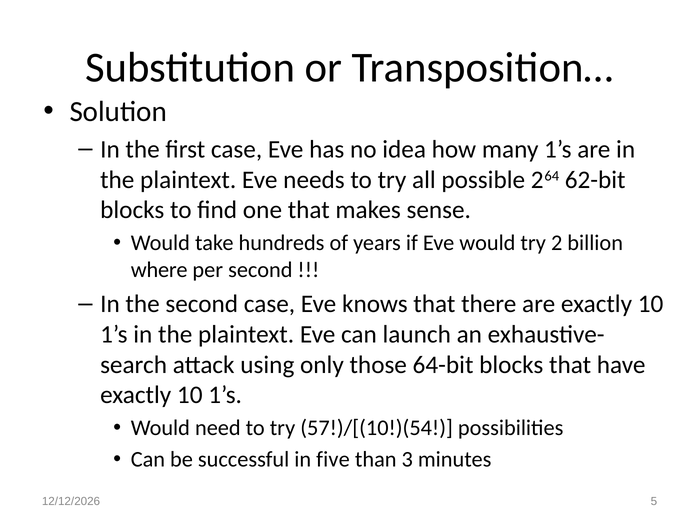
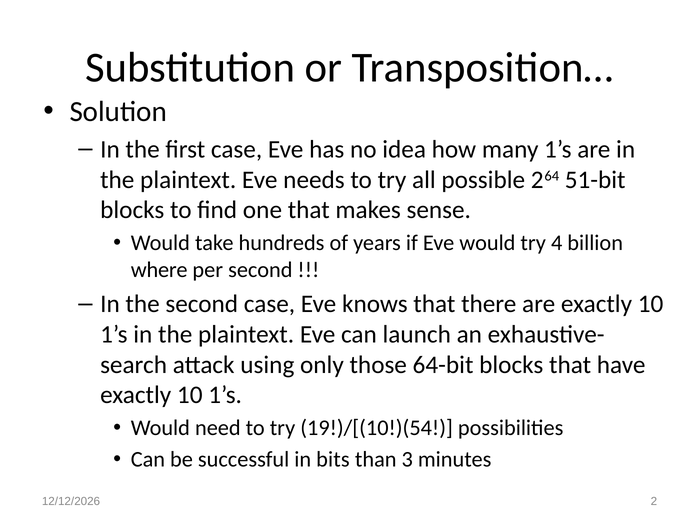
62-bit: 62-bit -> 51-bit
2: 2 -> 4
57!)/[(10!)(54: 57!)/[(10!)(54 -> 19!)/[(10!)(54
five: five -> bits
5: 5 -> 2
